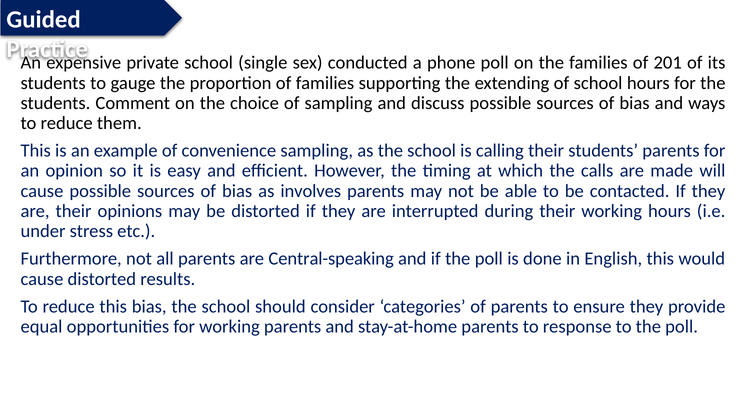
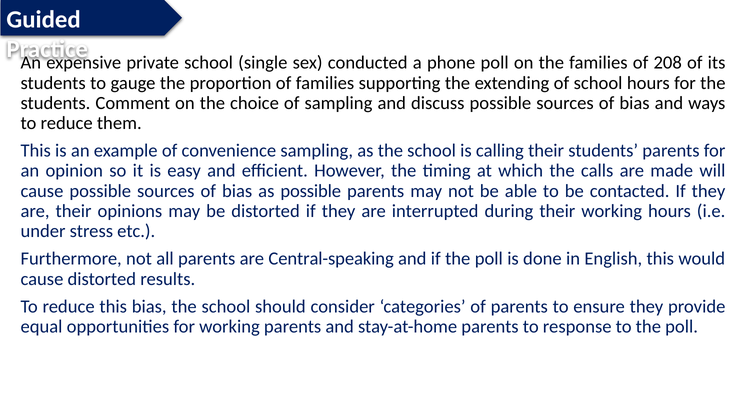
201: 201 -> 208
as involves: involves -> possible
